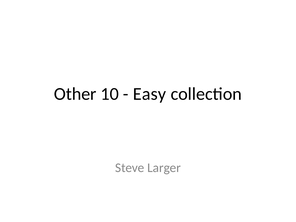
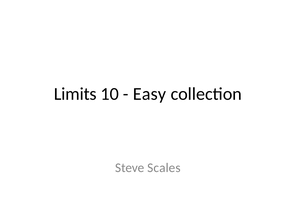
Other: Other -> Limits
Larger: Larger -> Scales
